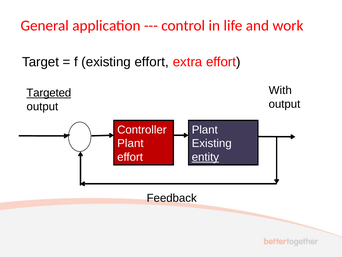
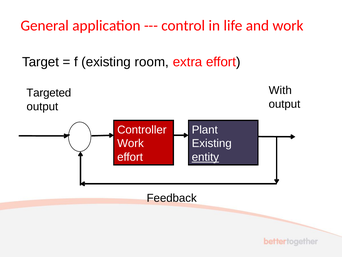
existing effort: effort -> room
Targeted underline: present -> none
Plant at (130, 143): Plant -> Work
